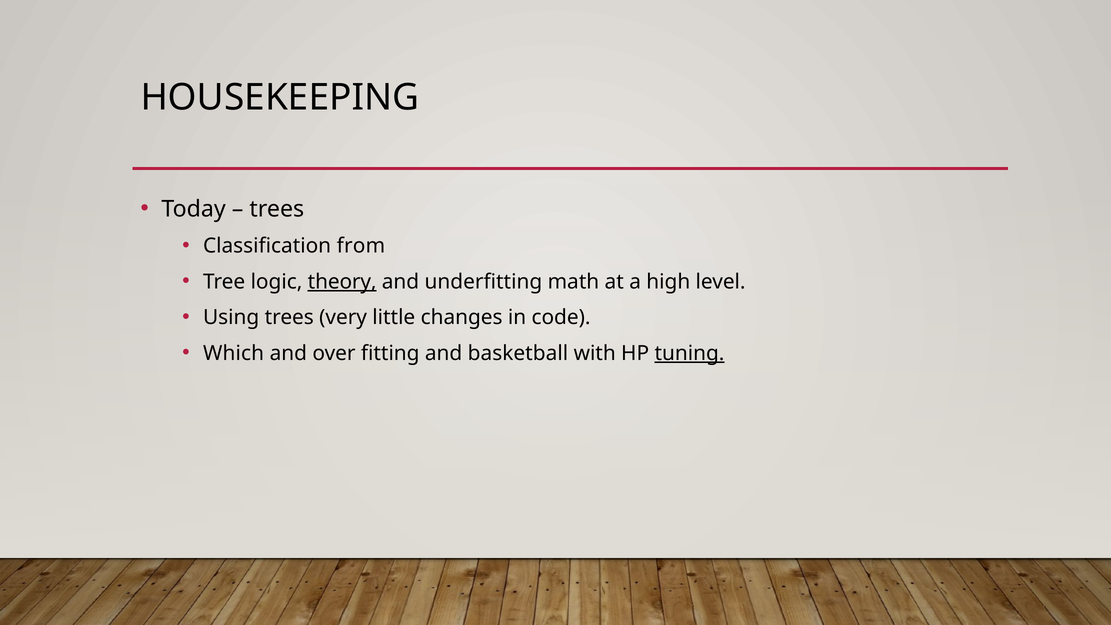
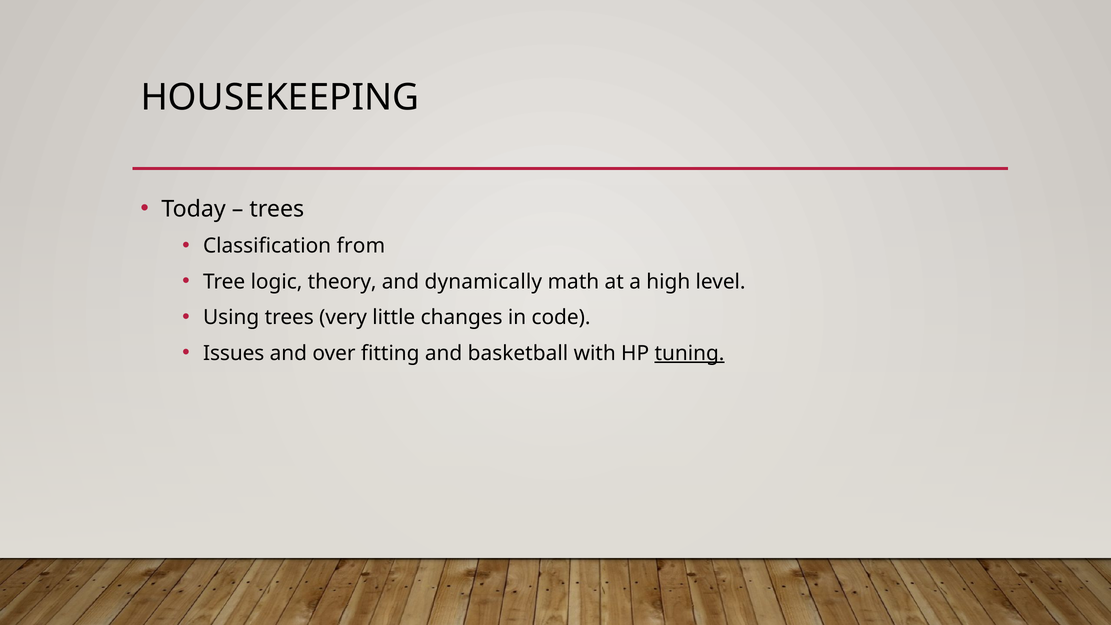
theory underline: present -> none
underfitting: underfitting -> dynamically
Which: Which -> Issues
